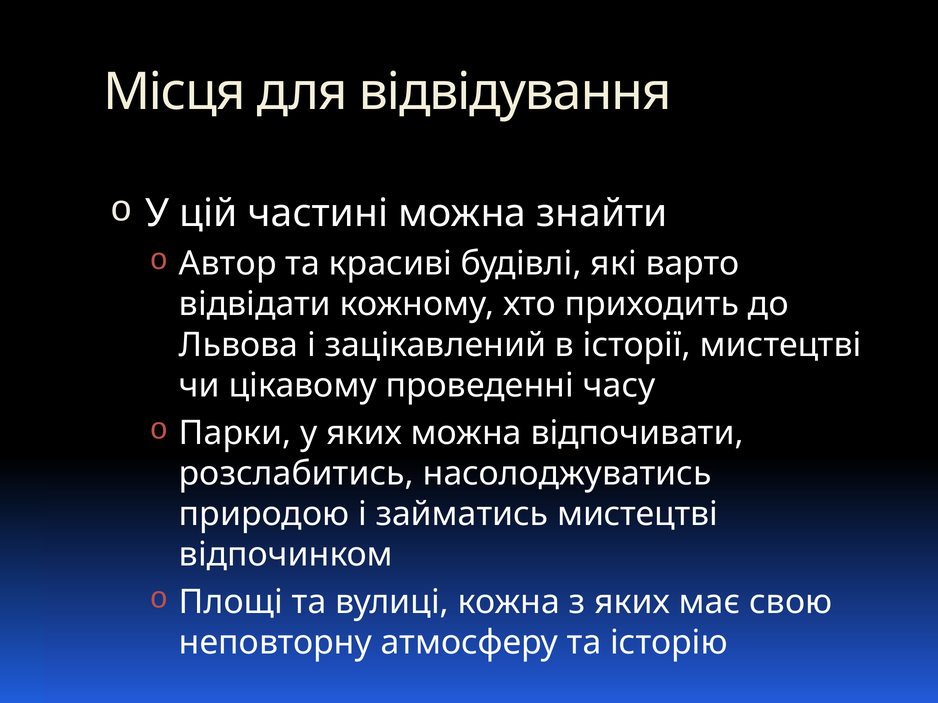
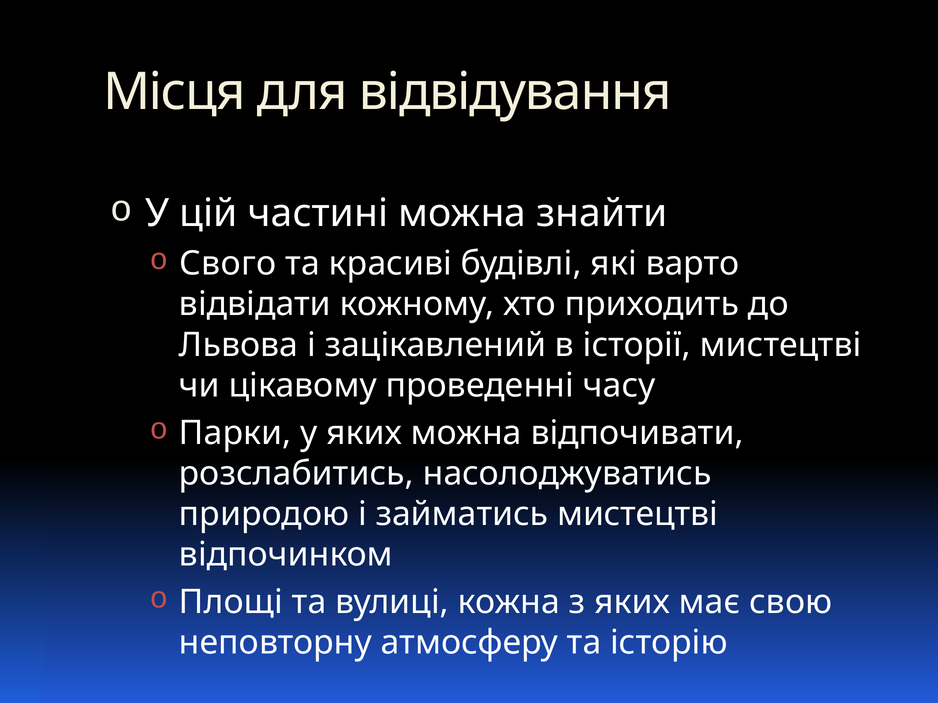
Автор: Автор -> Свого
